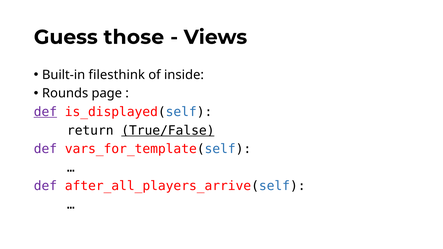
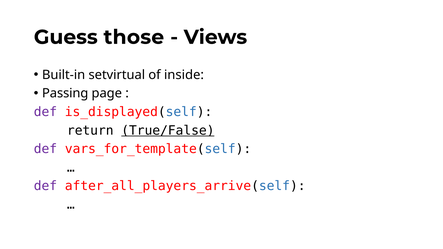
filesthink: filesthink -> setvirtual
Rounds: Rounds -> Passing
def at (45, 112) underline: present -> none
